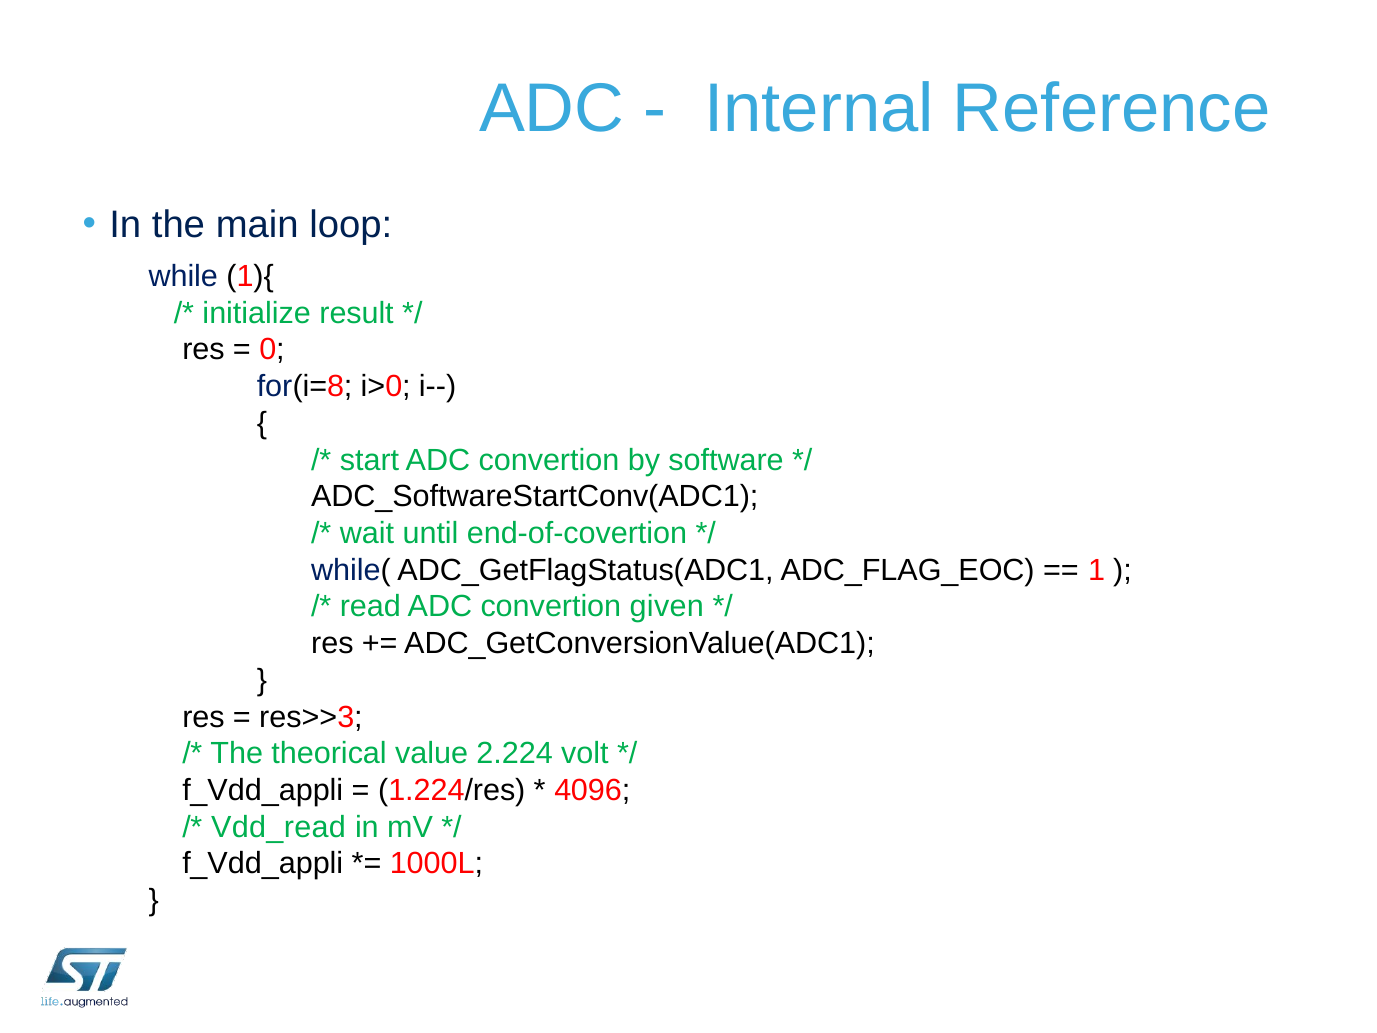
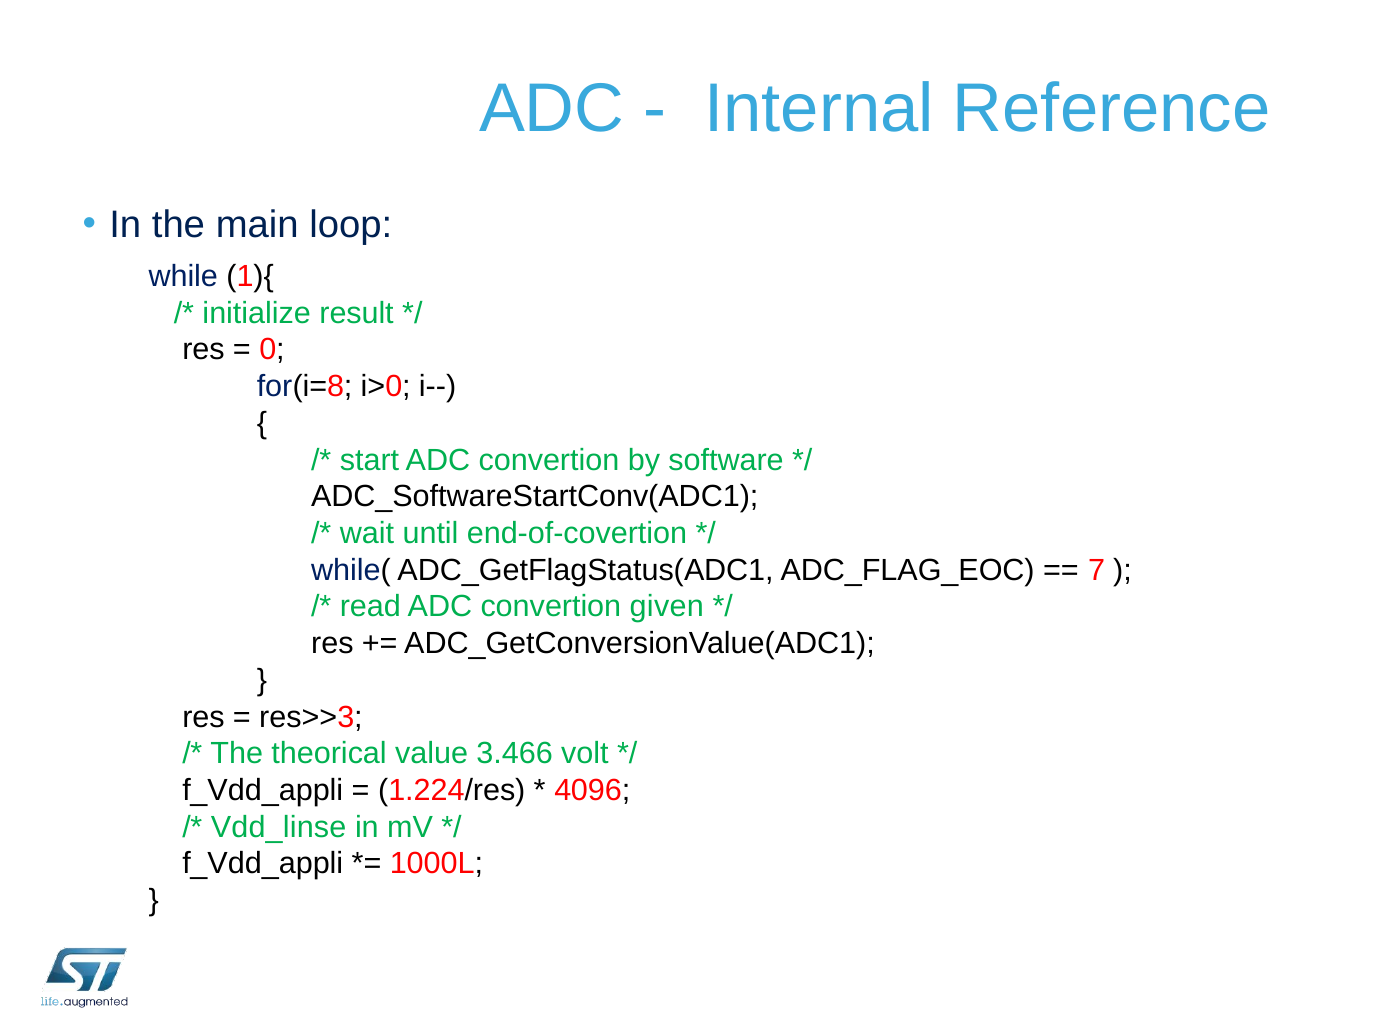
1: 1 -> 7
2.224: 2.224 -> 3.466
Vdd_read: Vdd_read -> Vdd_linse
